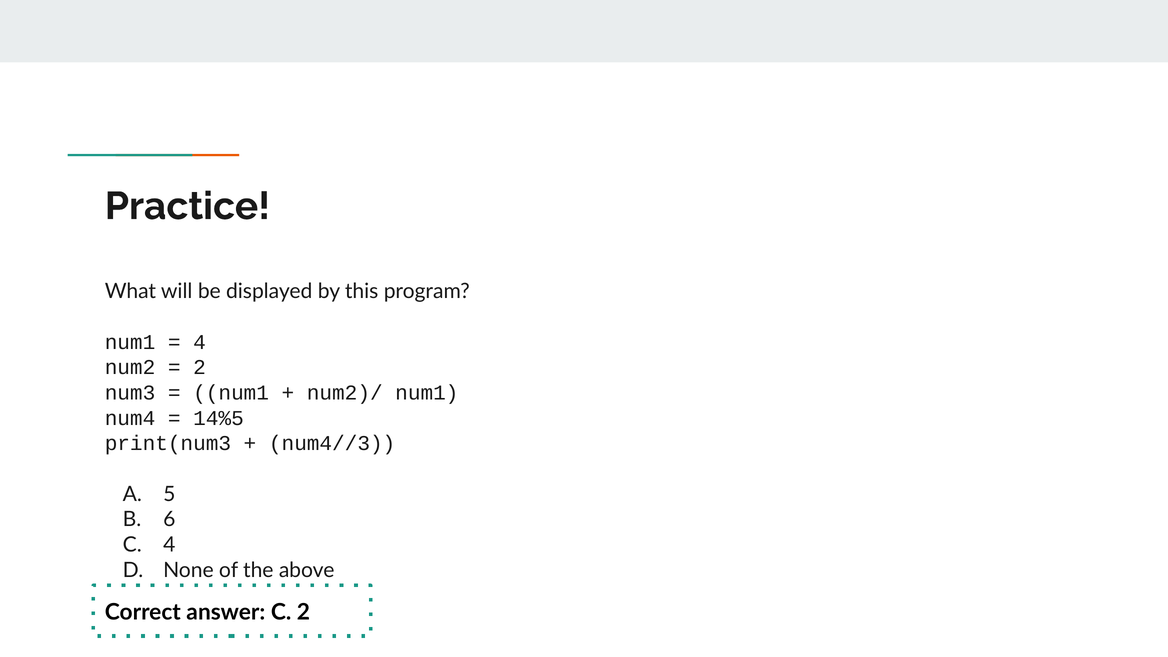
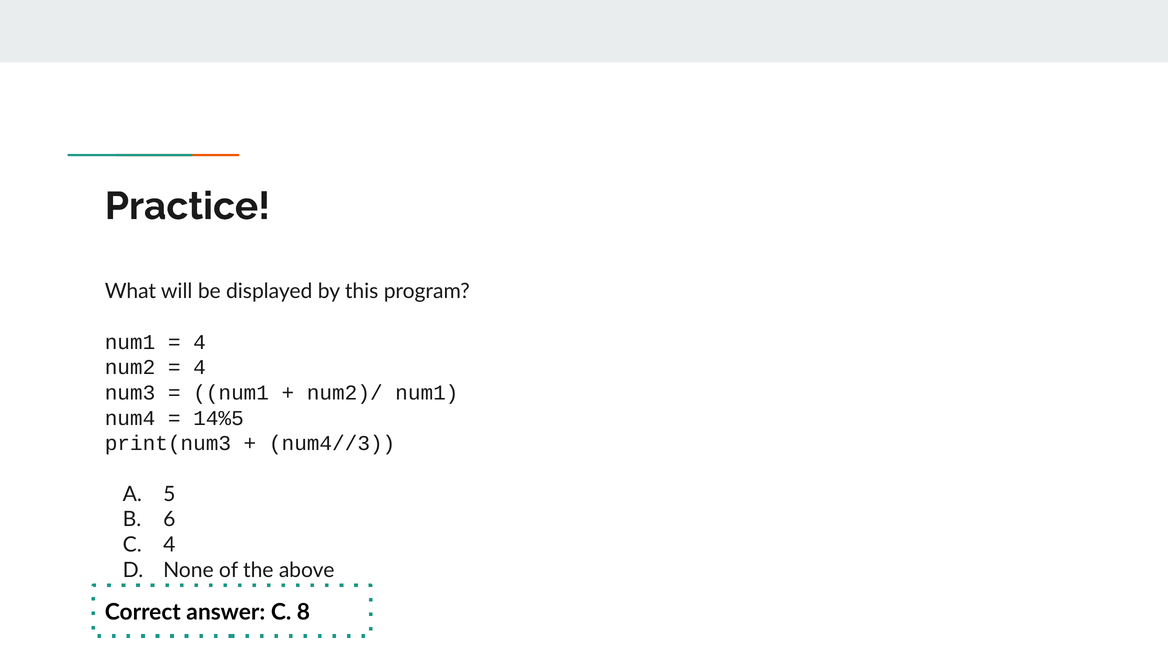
2 at (199, 367): 2 -> 4
C 2: 2 -> 8
